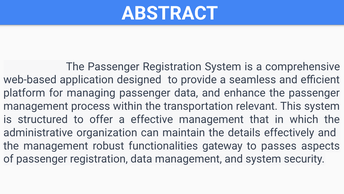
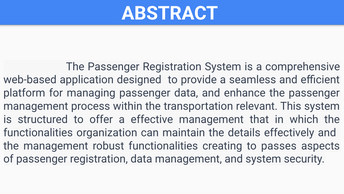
administrative at (38, 132): administrative -> functionalities
gateway: gateway -> creating
